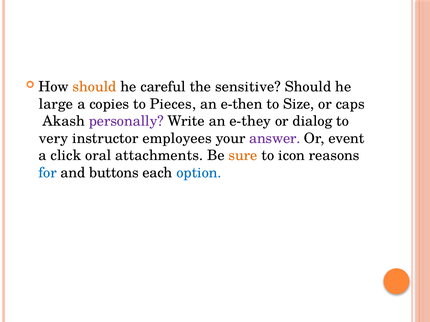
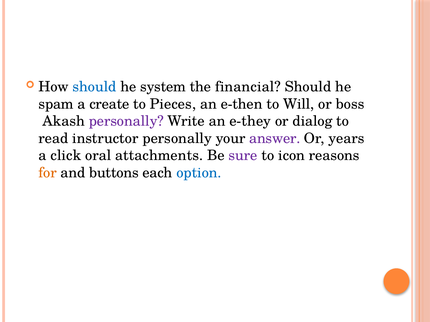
should at (94, 87) colour: orange -> blue
careful: careful -> system
sensitive: sensitive -> financial
large: large -> spam
copies: copies -> create
Size: Size -> Will
caps: caps -> boss
very: very -> read
instructor employees: employees -> personally
event: event -> years
sure colour: orange -> purple
for colour: blue -> orange
